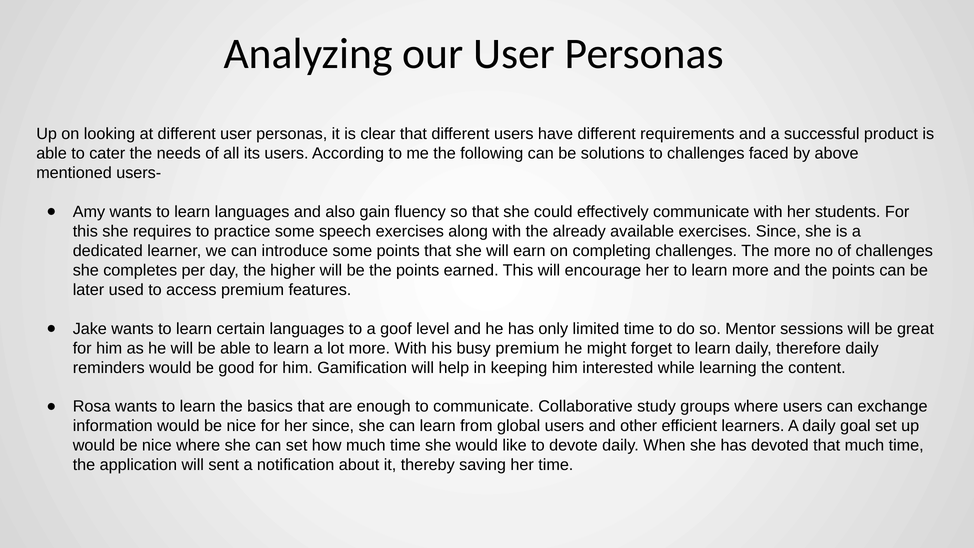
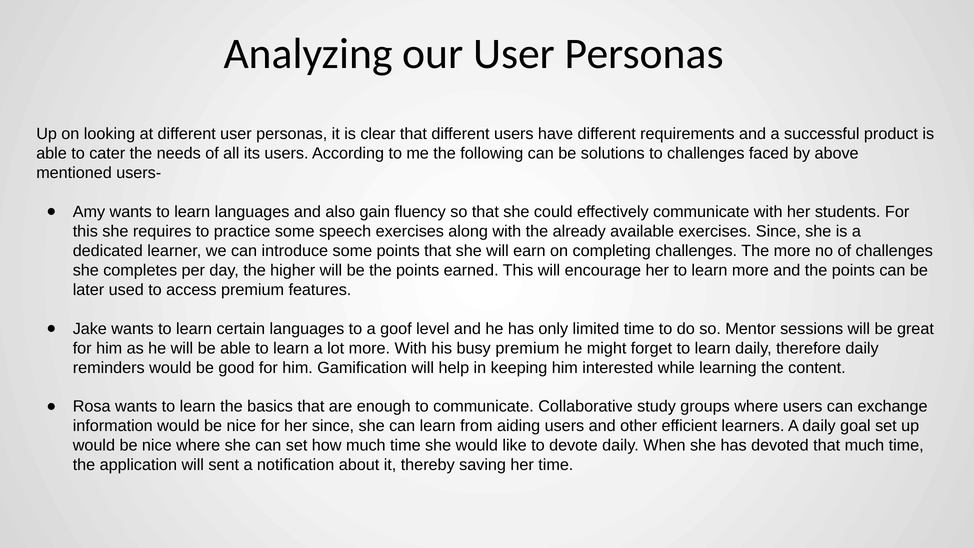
global: global -> aiding
